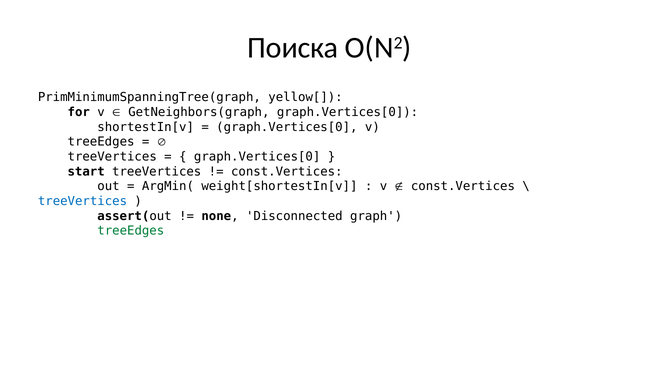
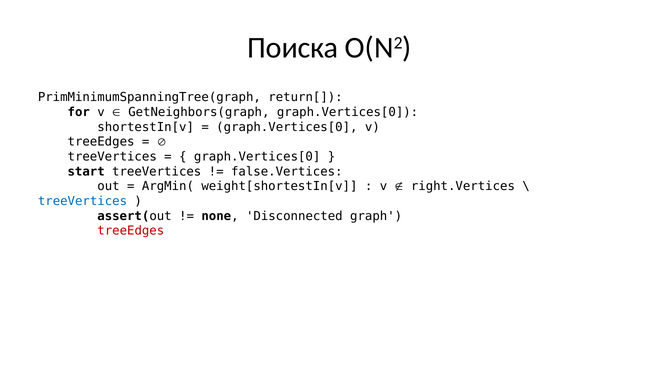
yellow[: yellow[ -> return[
const.Vertices at (287, 171): const.Vertices -> false.Vertices
const.Vertices at (463, 186): const.Vertices -> right.Vertices
treeEdges at (131, 231) colour: green -> red
